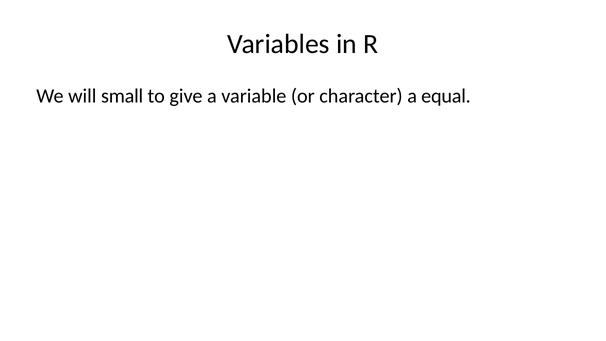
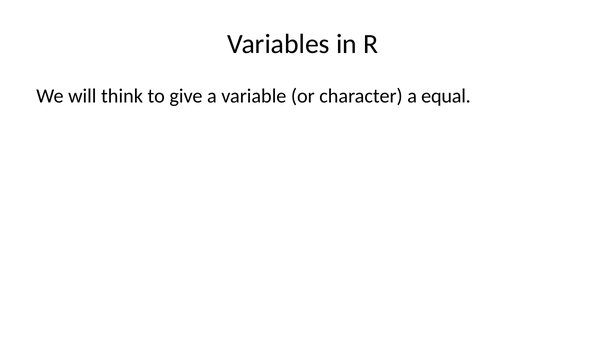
small: small -> think
